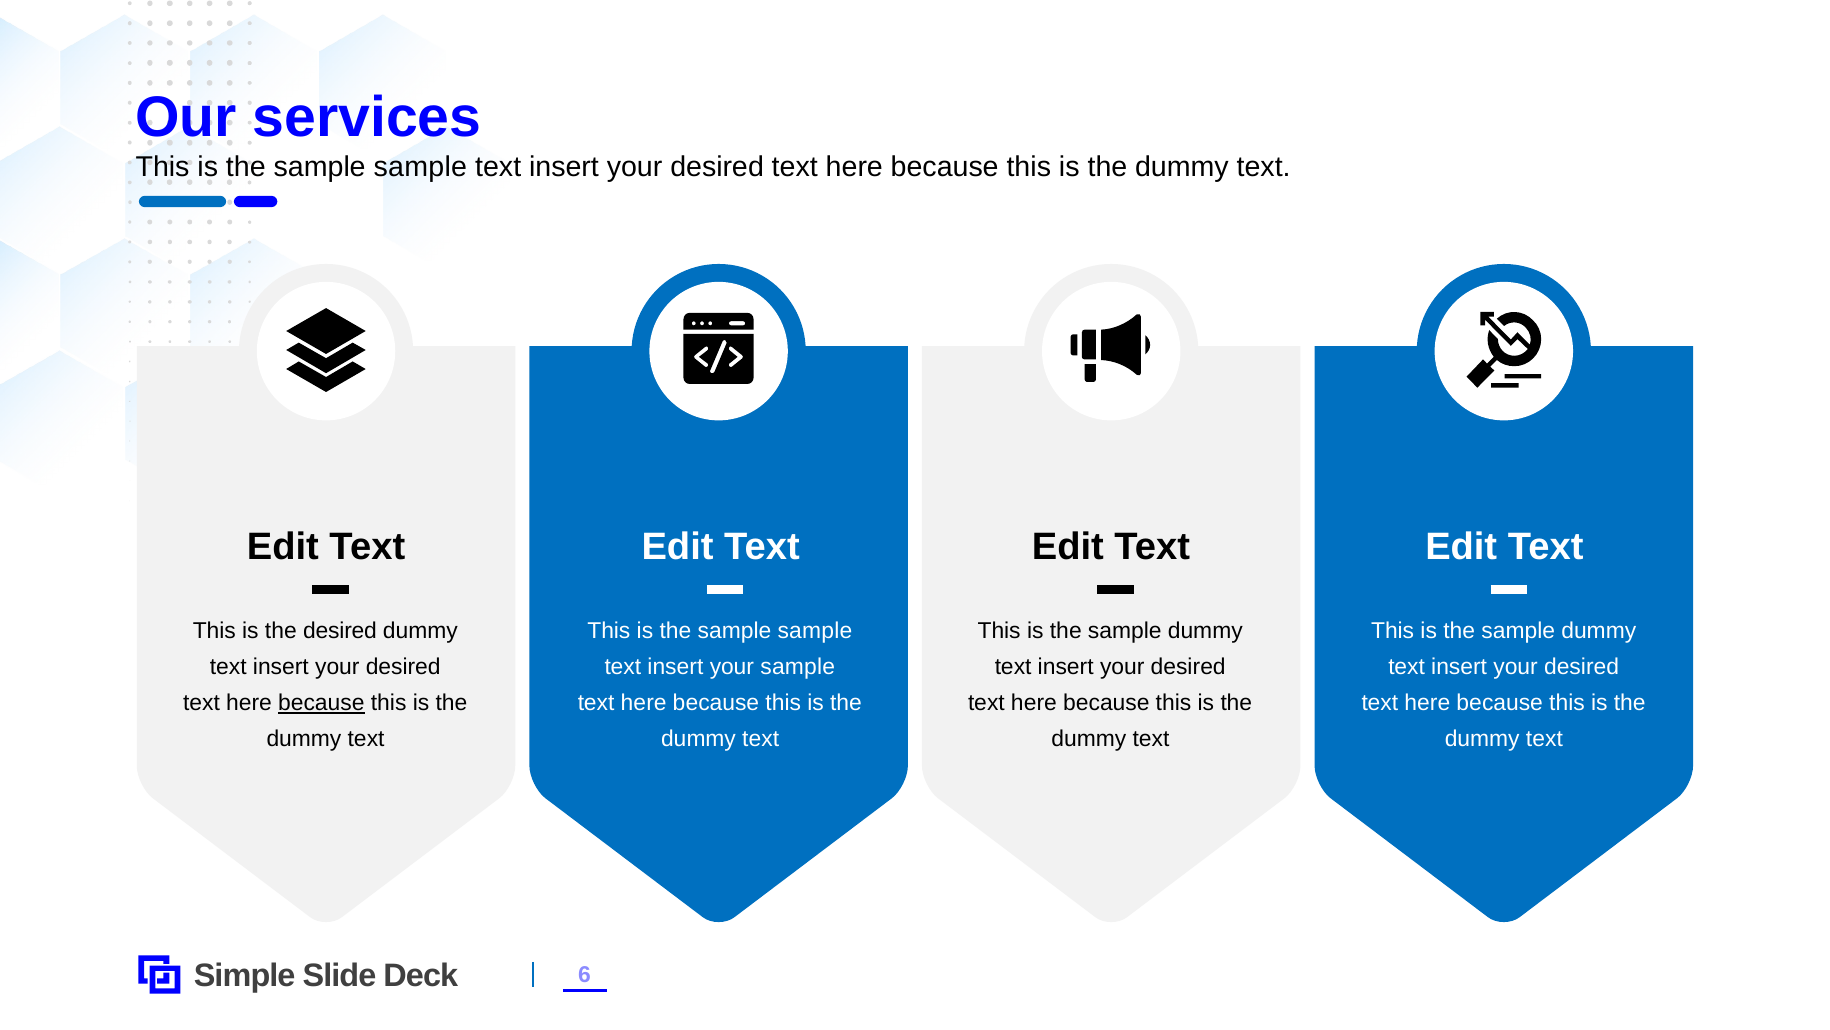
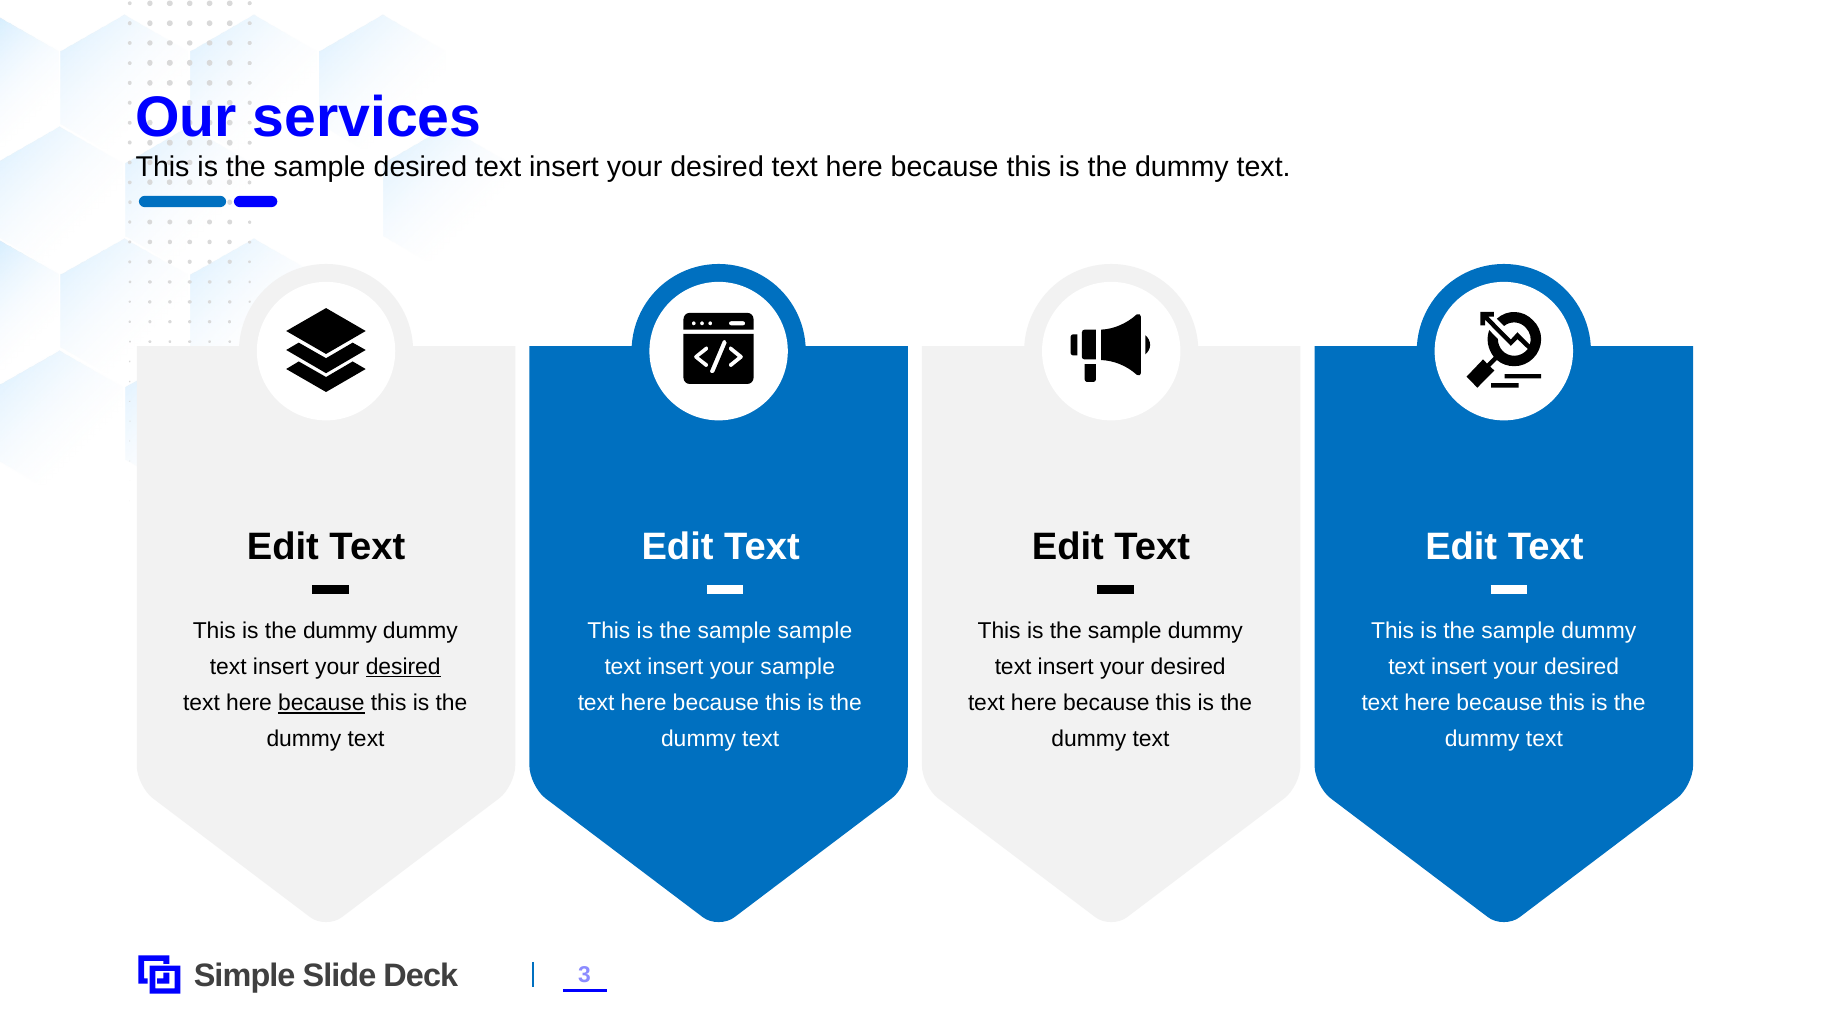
sample at (420, 167): sample -> desired
desired at (340, 630): desired -> dummy
desired at (403, 666) underline: none -> present
6: 6 -> 3
